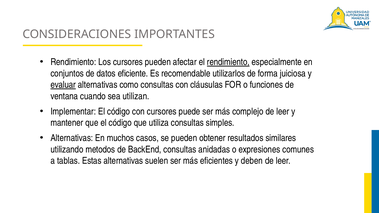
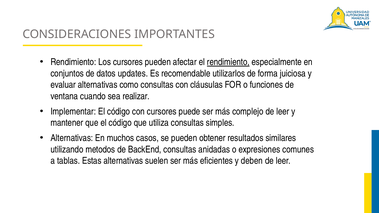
eficiente: eficiente -> updates
evaluar underline: present -> none
utilizan: utilizan -> realizar
